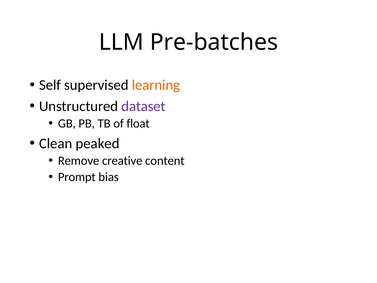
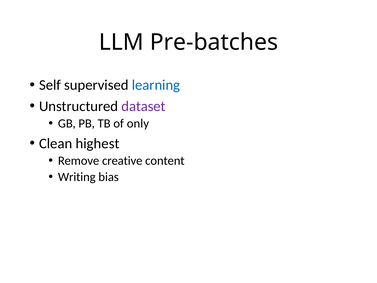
learning colour: orange -> blue
float: float -> only
peaked: peaked -> highest
Prompt: Prompt -> Writing
